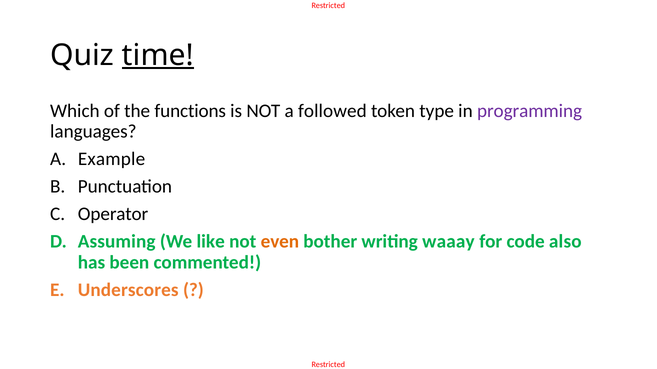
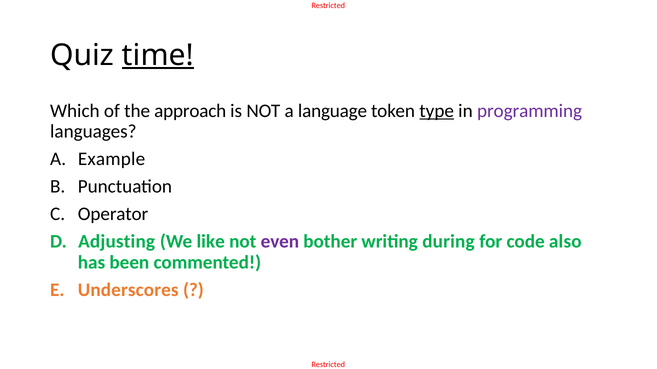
functions: functions -> approach
followed: followed -> language
type underline: none -> present
Assuming: Assuming -> Adjusting
even colour: orange -> purple
waaay: waaay -> during
